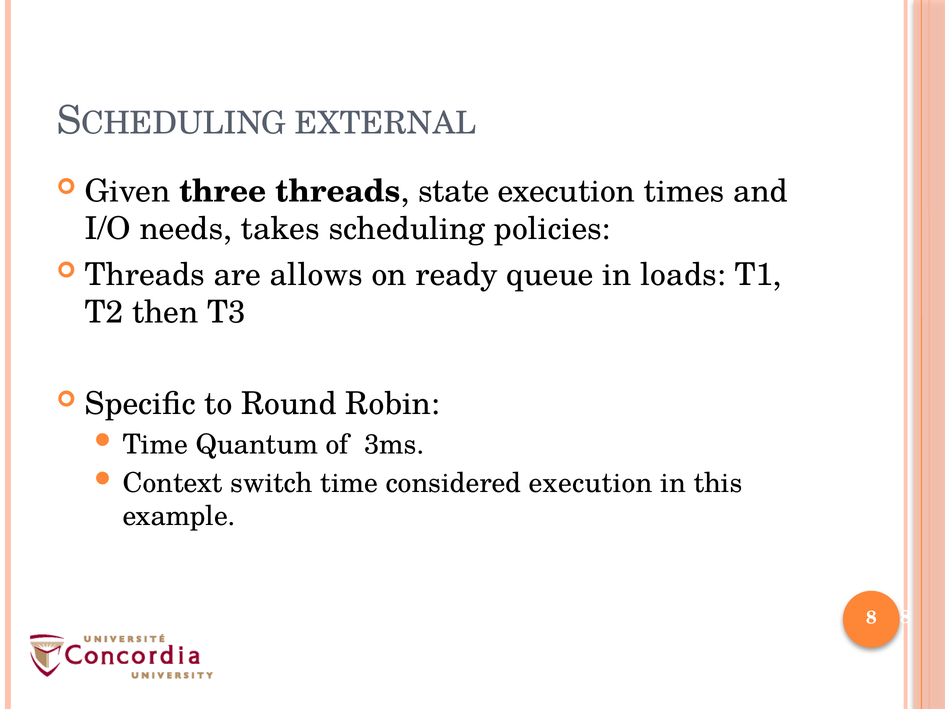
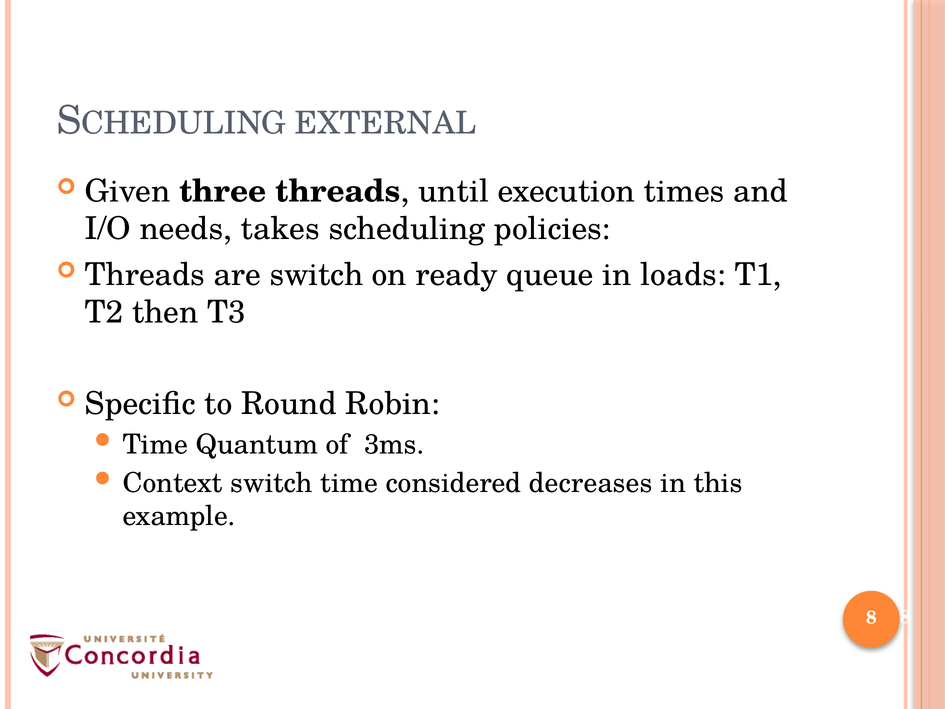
state: state -> until
are allows: allows -> switch
considered execution: execution -> decreases
